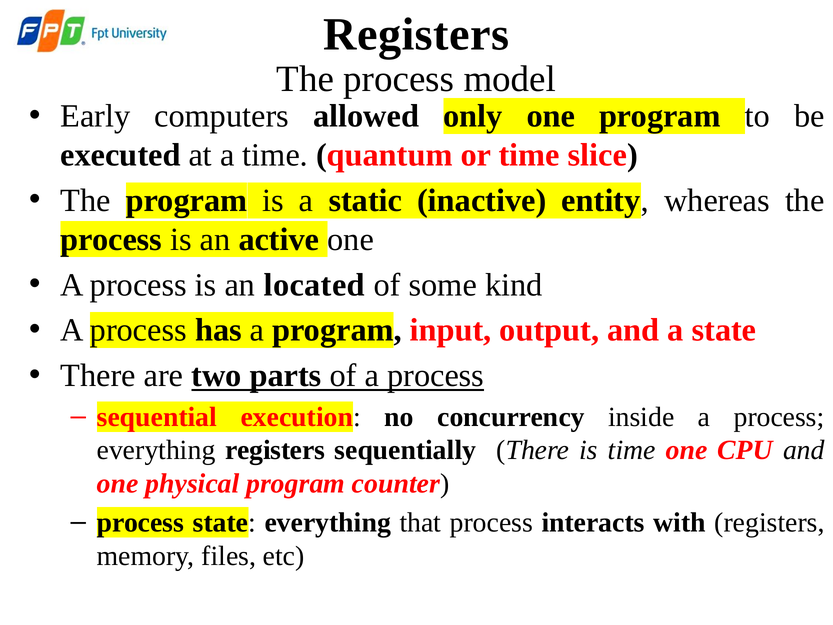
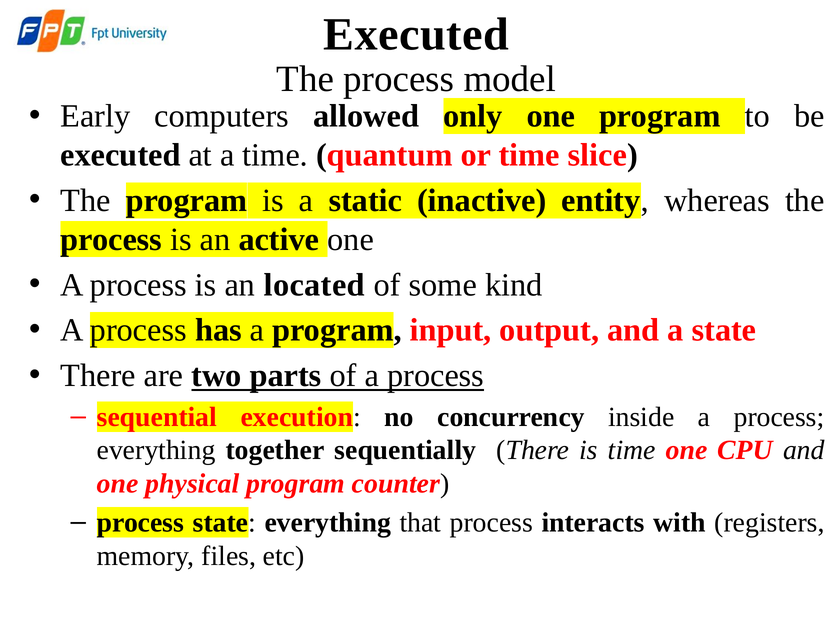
Registers at (416, 34): Registers -> Executed
everything registers: registers -> together
